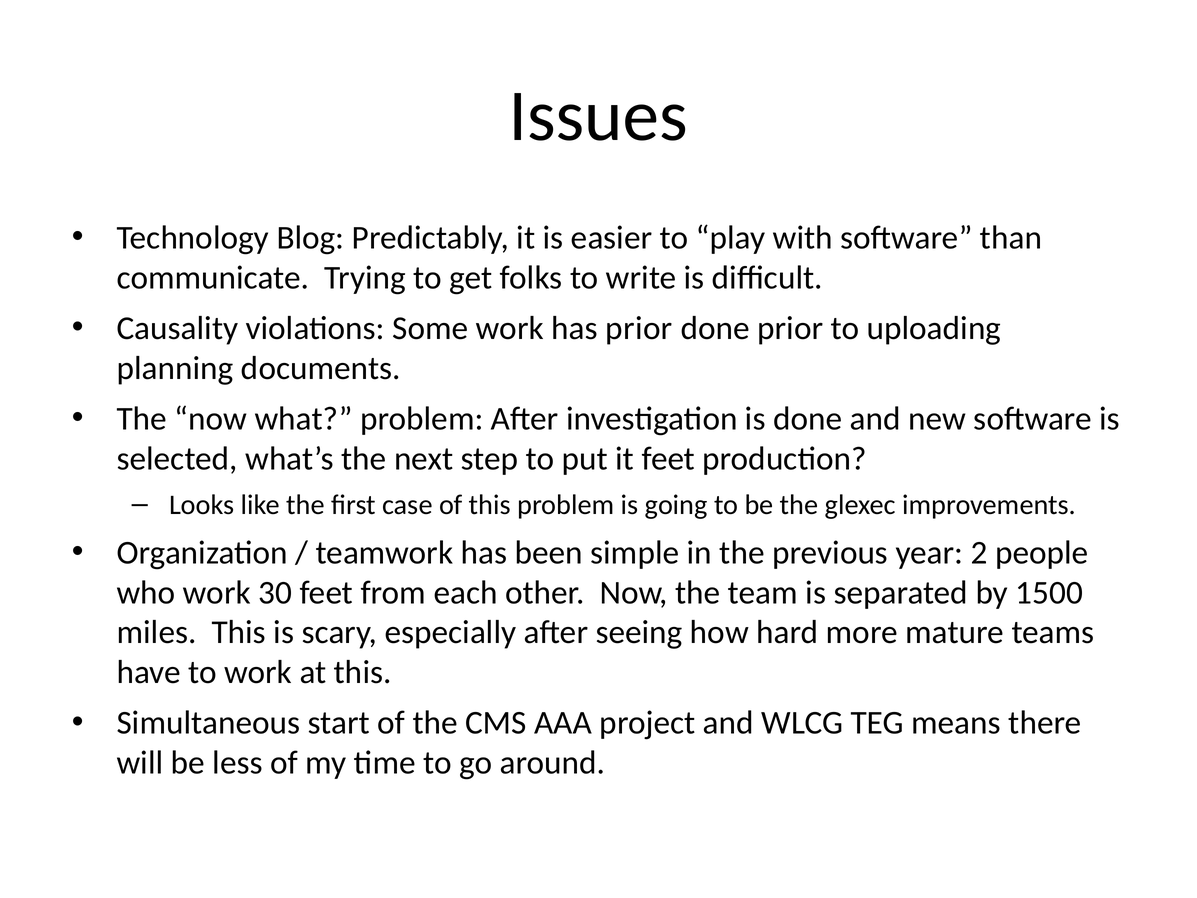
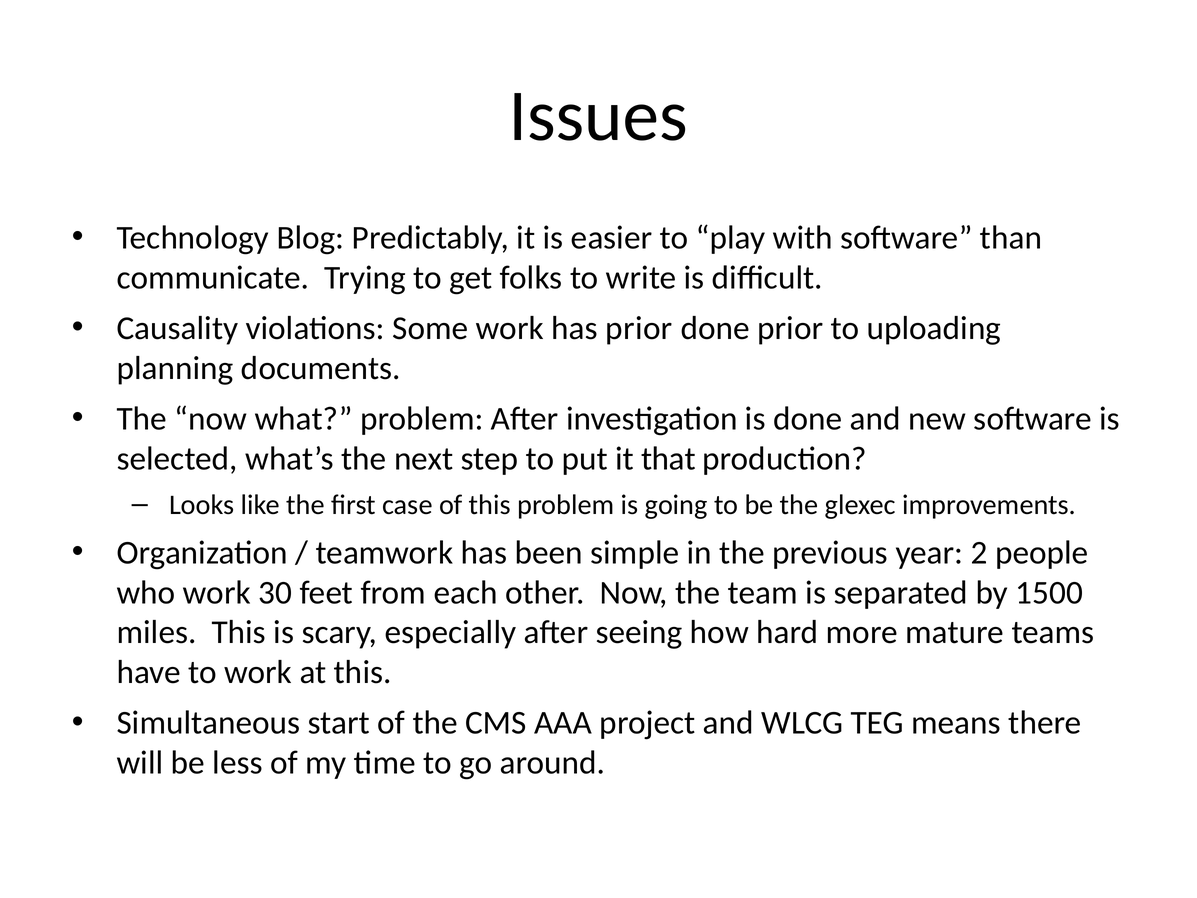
it feet: feet -> that
